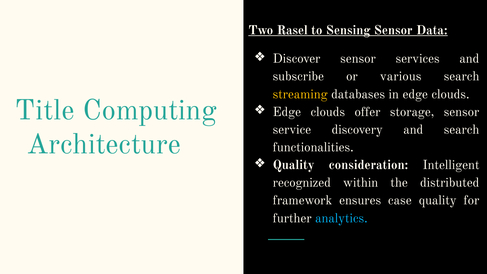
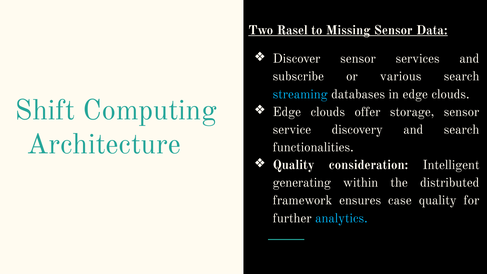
Sensing: Sensing -> Missing
streaming colour: yellow -> light blue
Title: Title -> Shift
recognized: recognized -> generating
